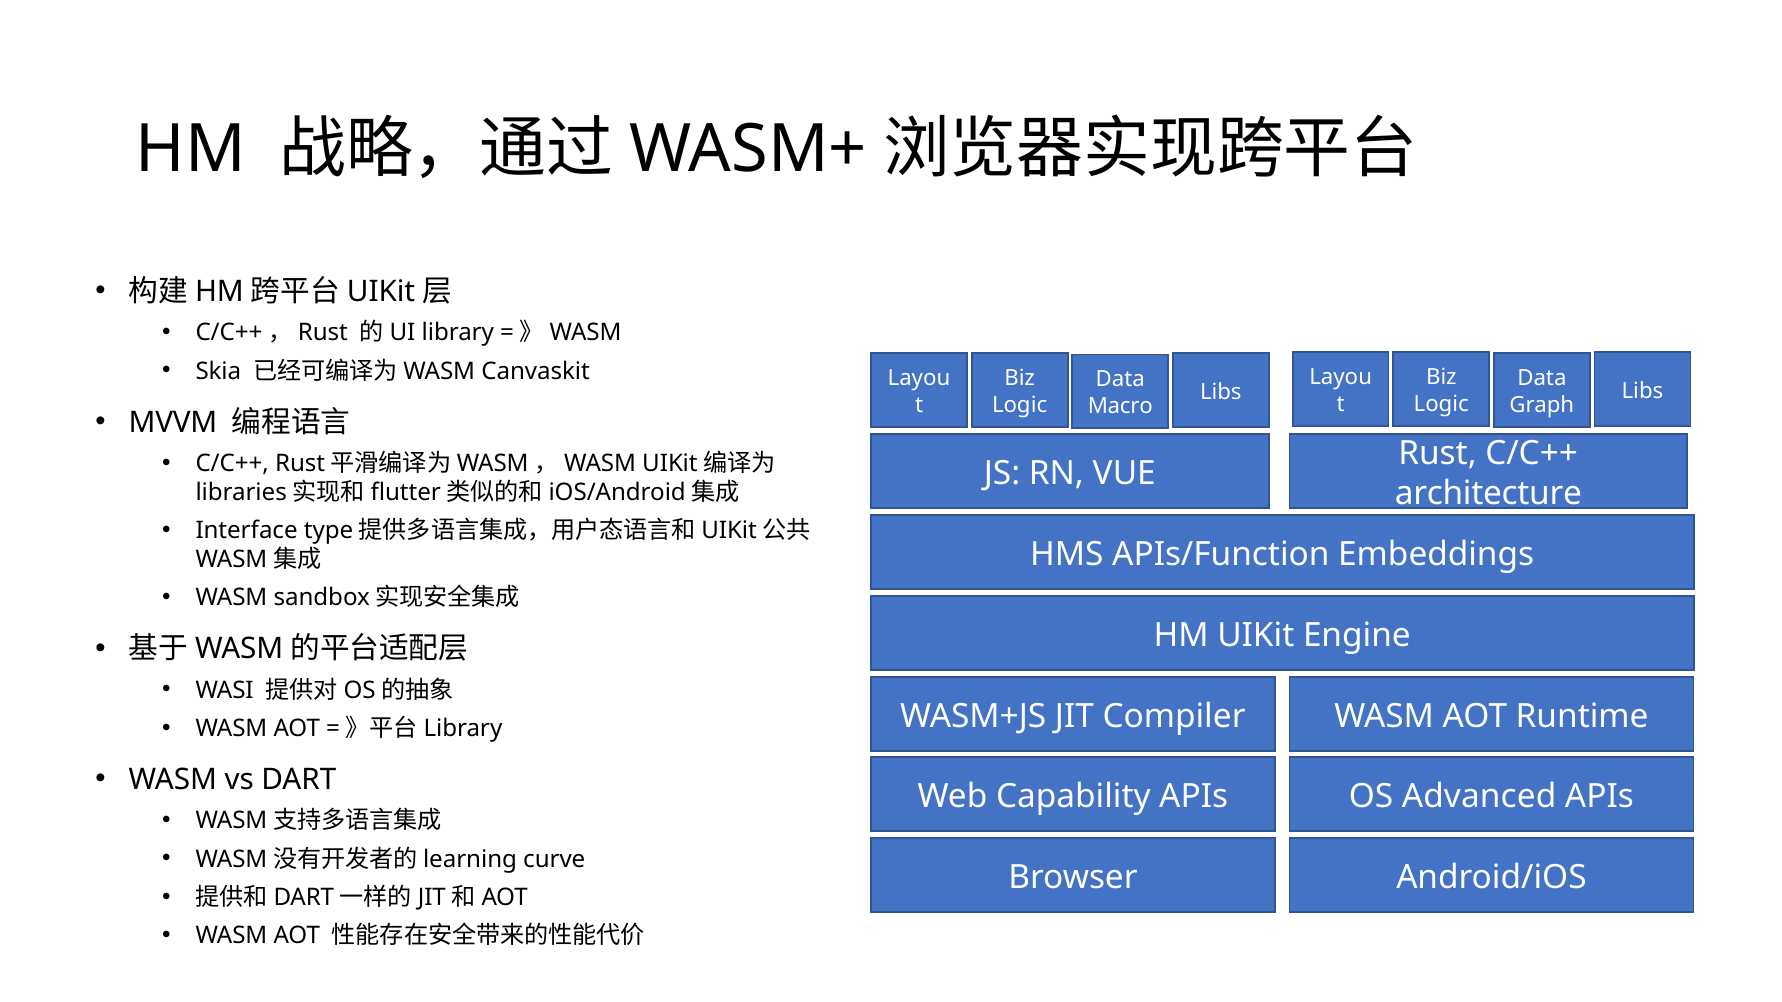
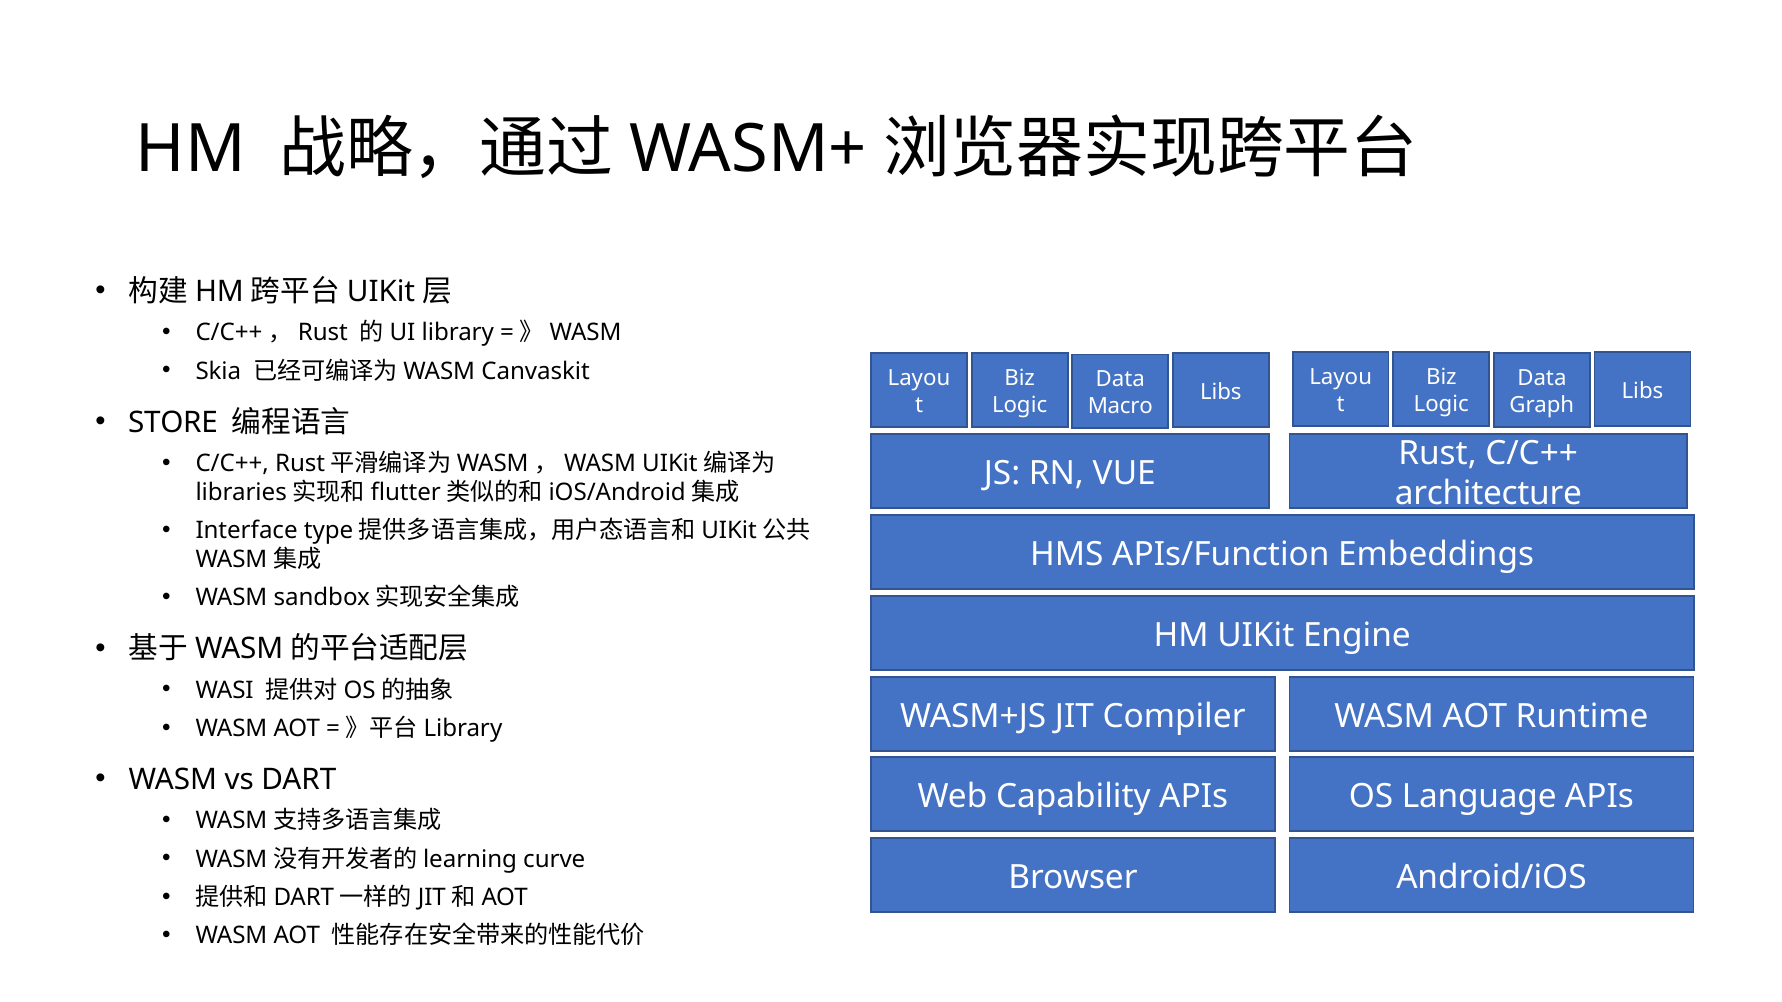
MVVM: MVVM -> STORE
Advanced: Advanced -> Language
